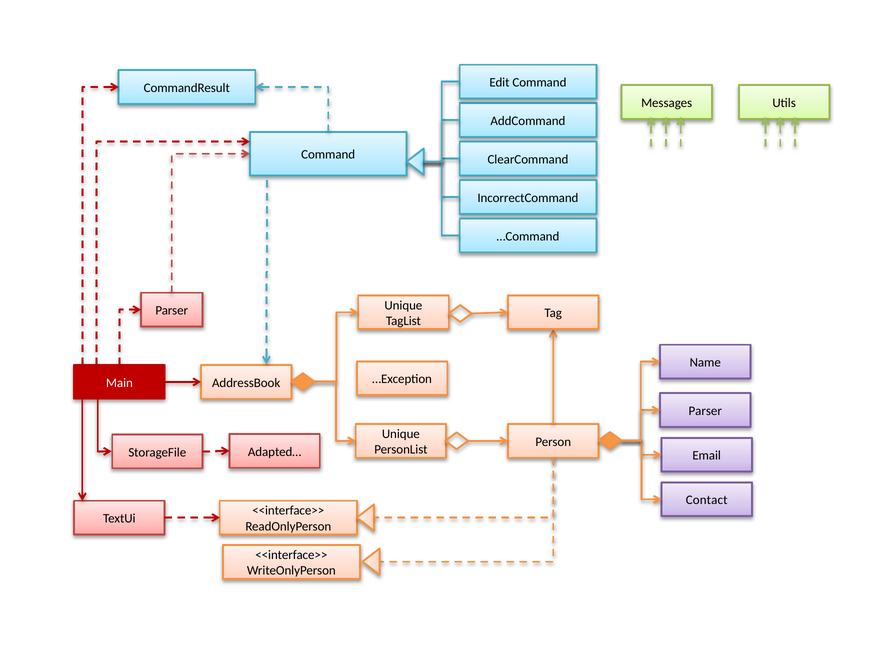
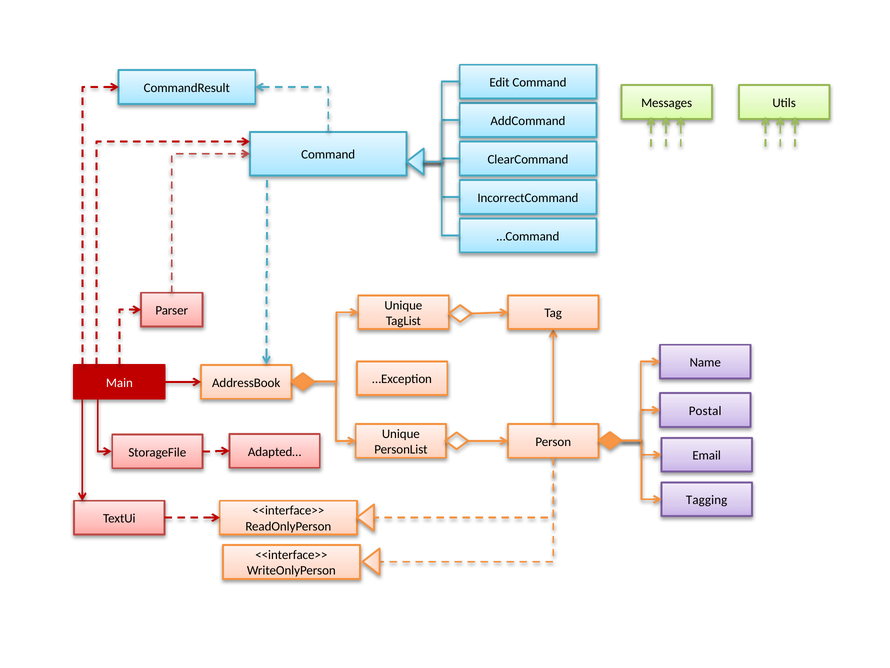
Parser at (705, 411): Parser -> Postal
Contact: Contact -> Tagging
